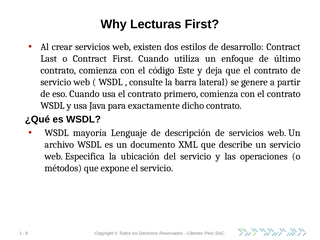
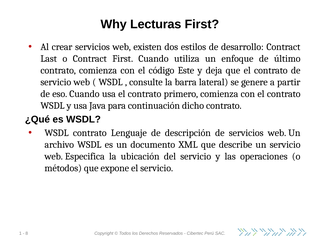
exactamente: exactamente -> continuación
WSDL mayoría: mayoría -> contrato
